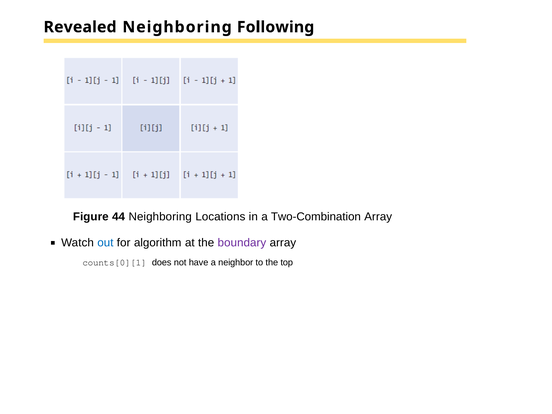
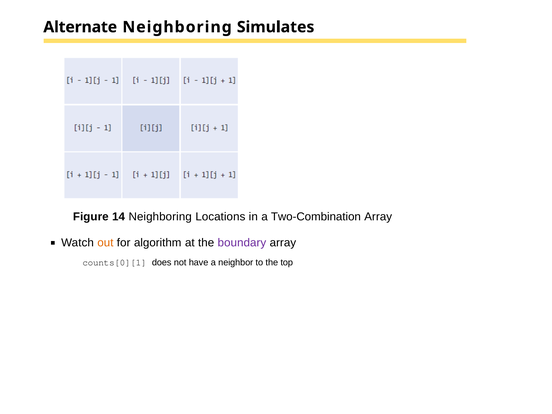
Revealed: Revealed -> Alternate
Following: Following -> Simulates
44: 44 -> 14
out colour: blue -> orange
